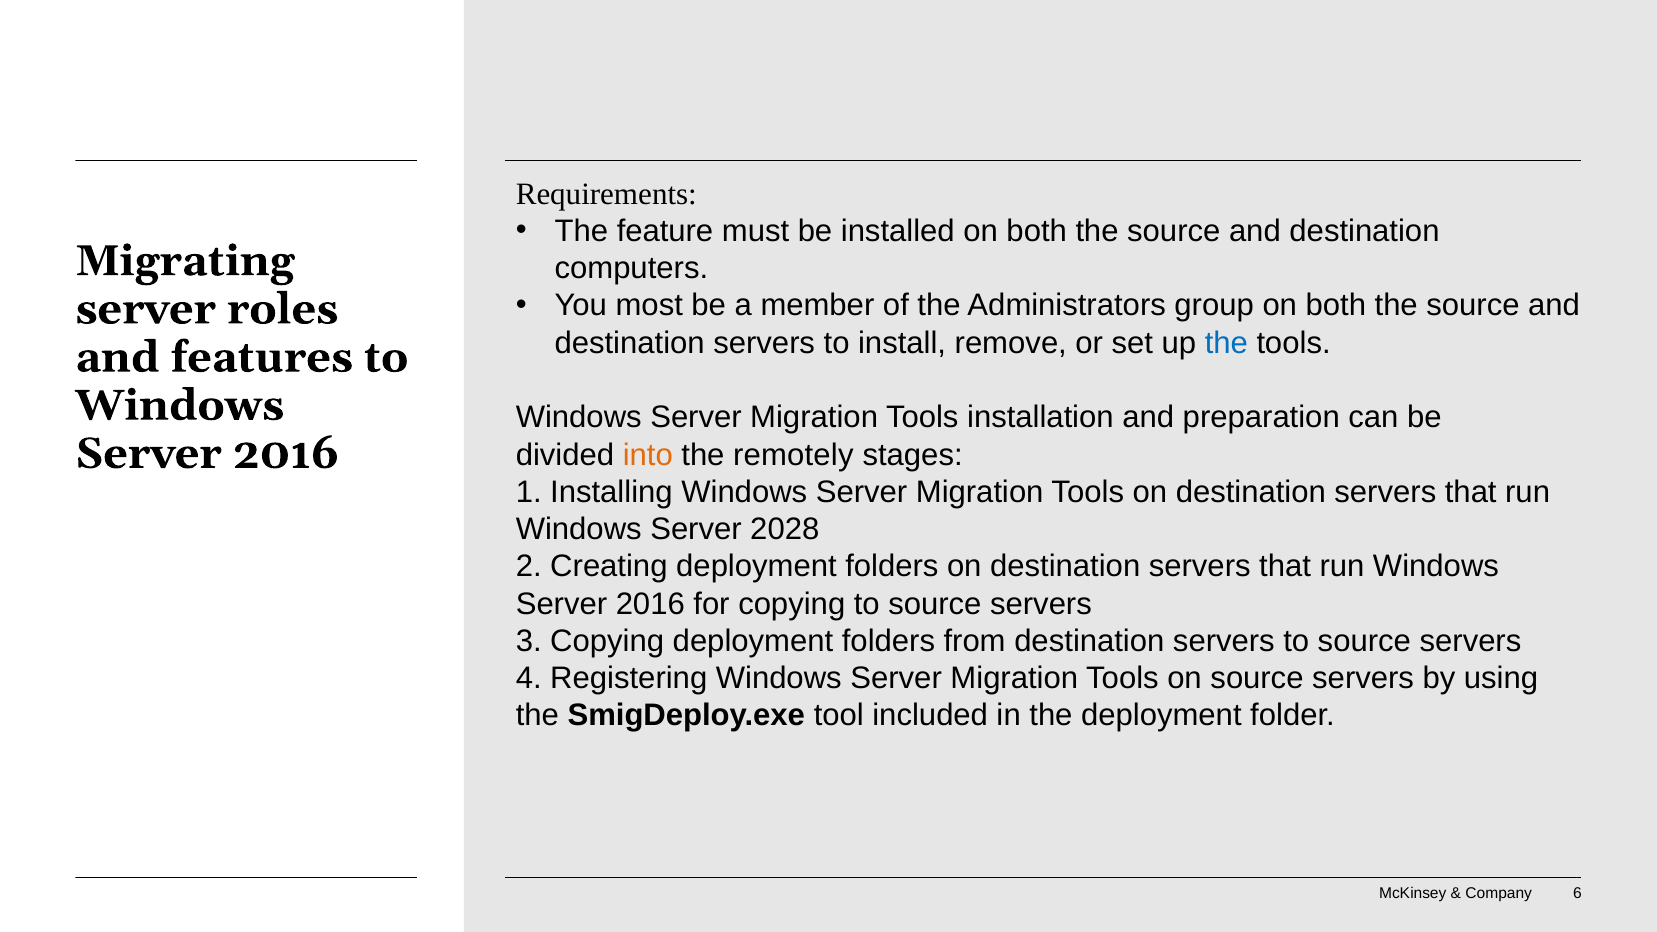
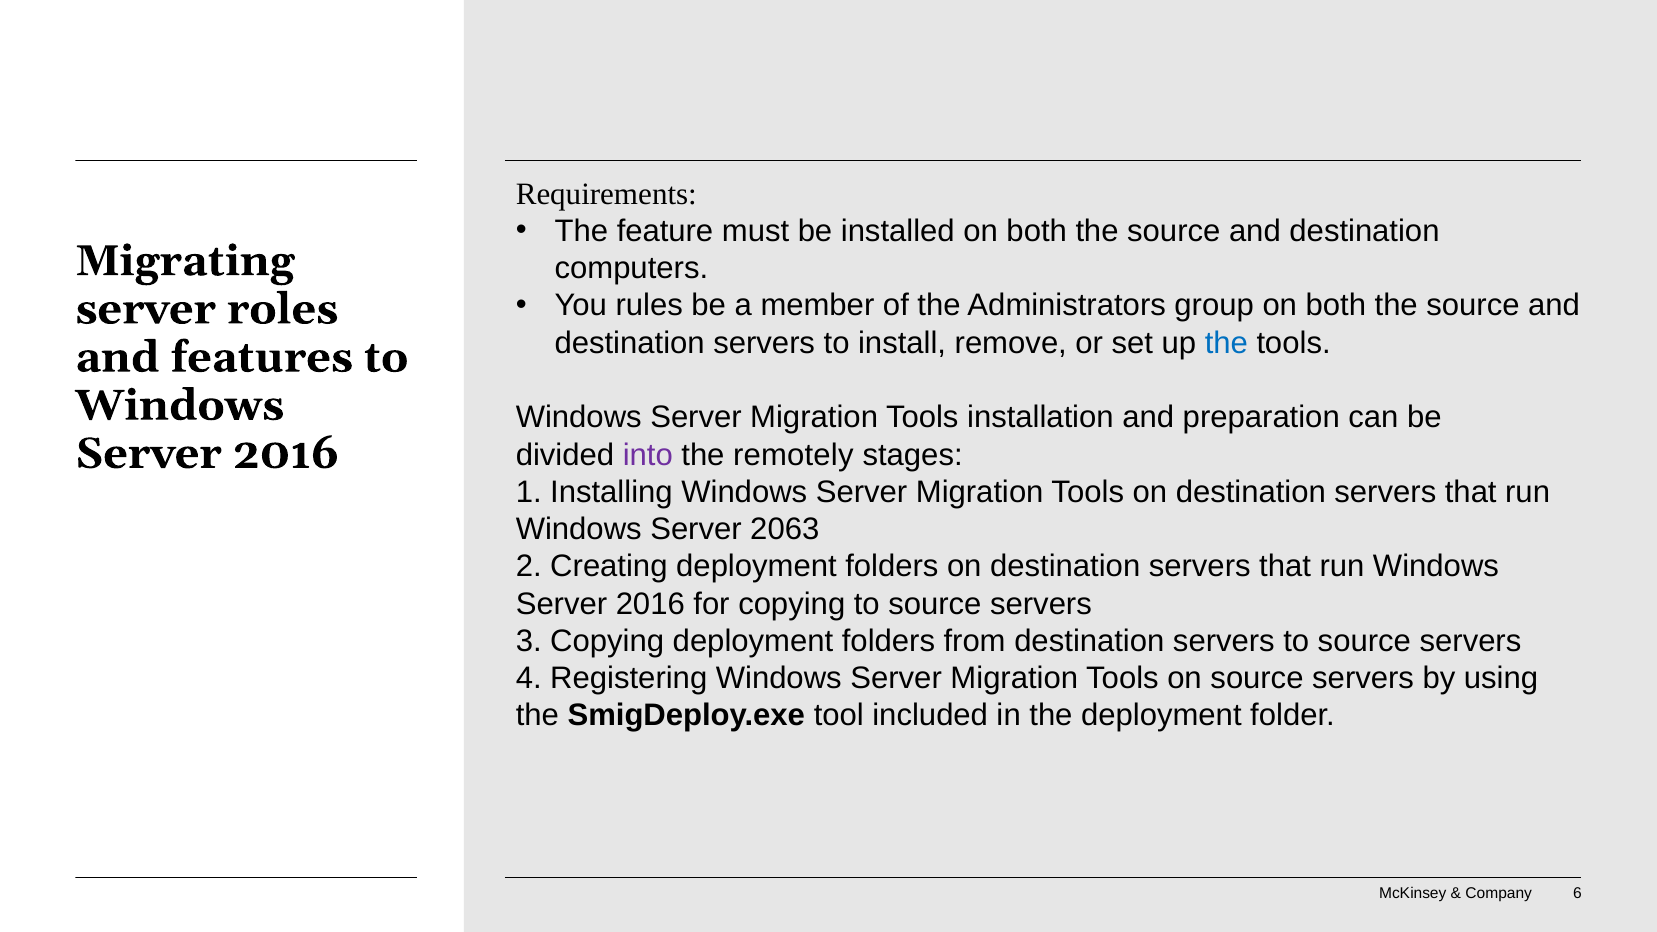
most: most -> rules
into colour: orange -> purple
2028: 2028 -> 2063
